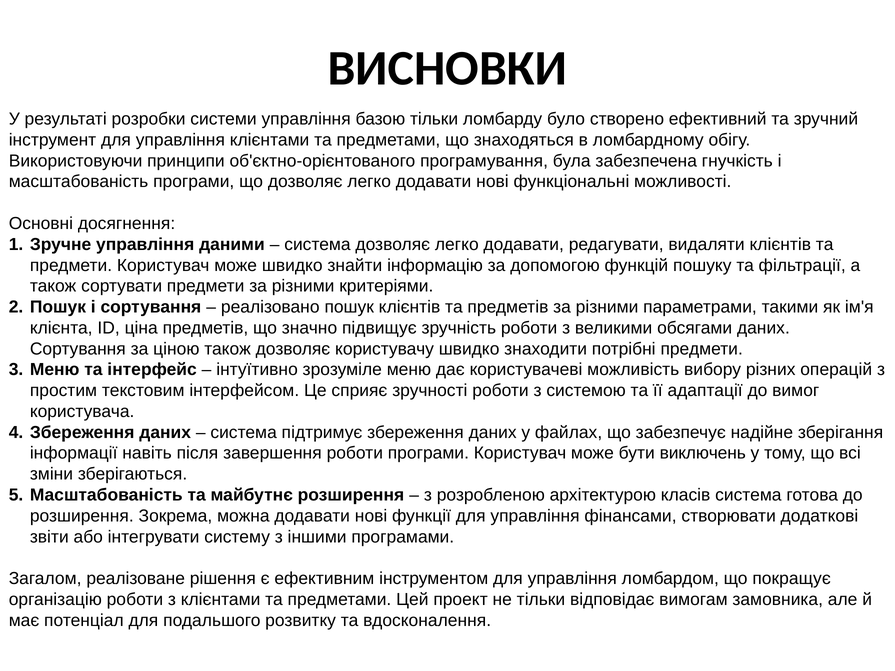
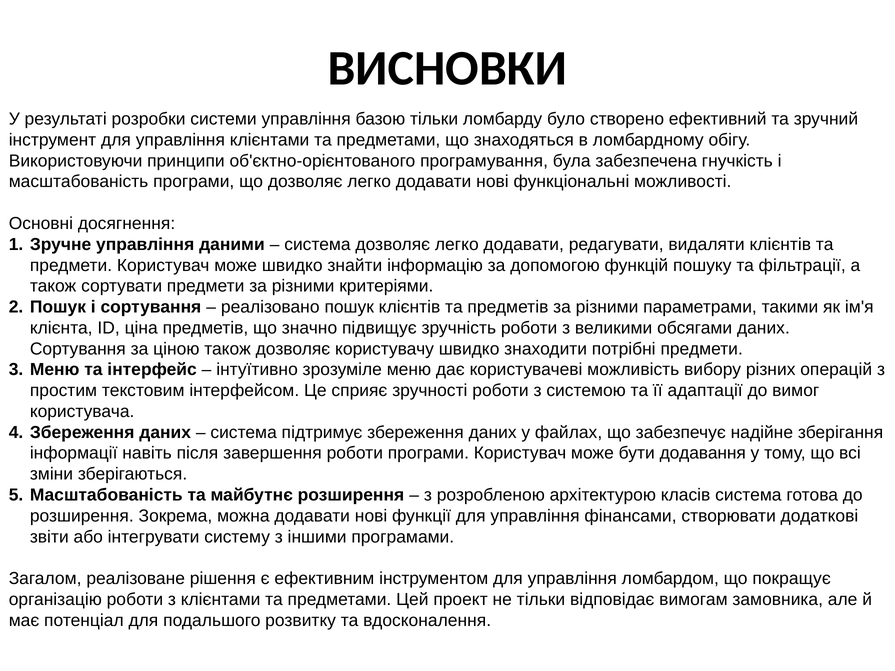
виключень: виключень -> додавання
